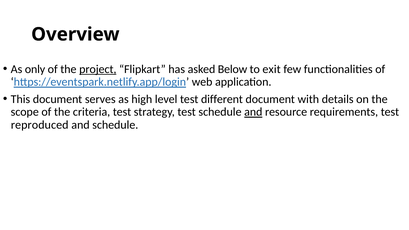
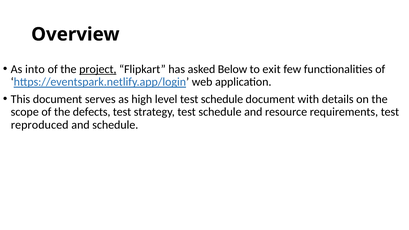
only: only -> into
level test different: different -> schedule
criteria: criteria -> defects
and at (253, 112) underline: present -> none
